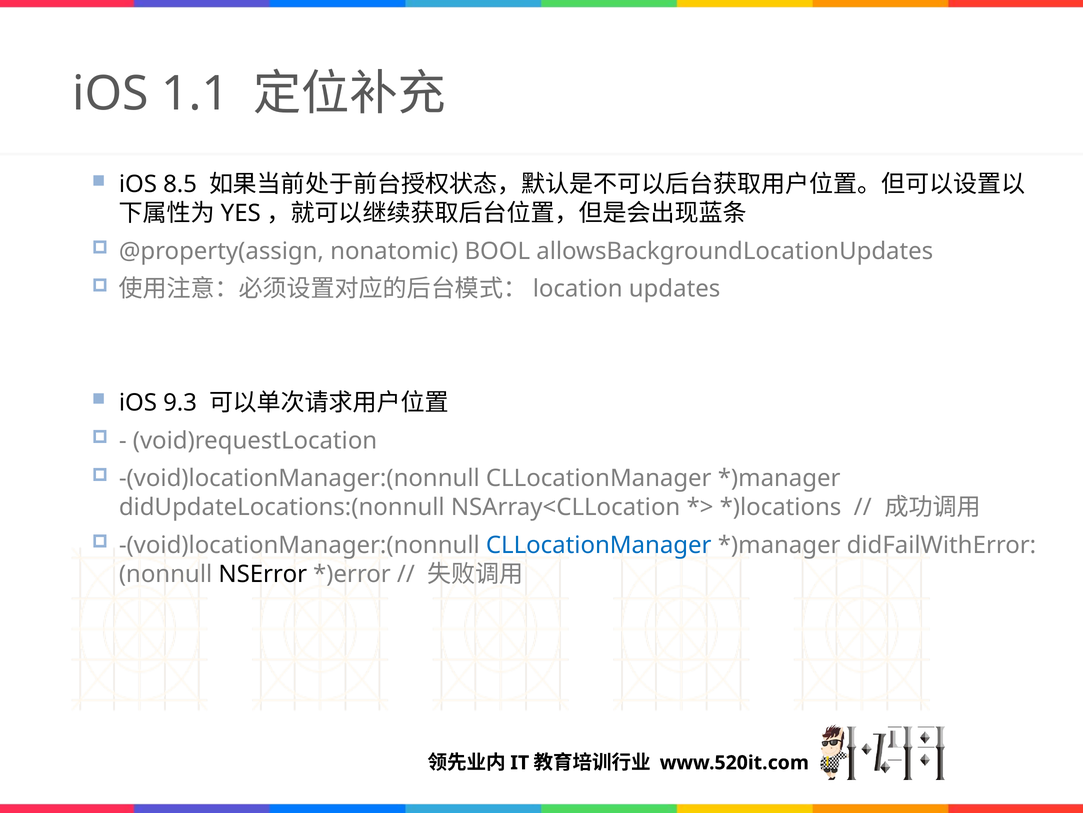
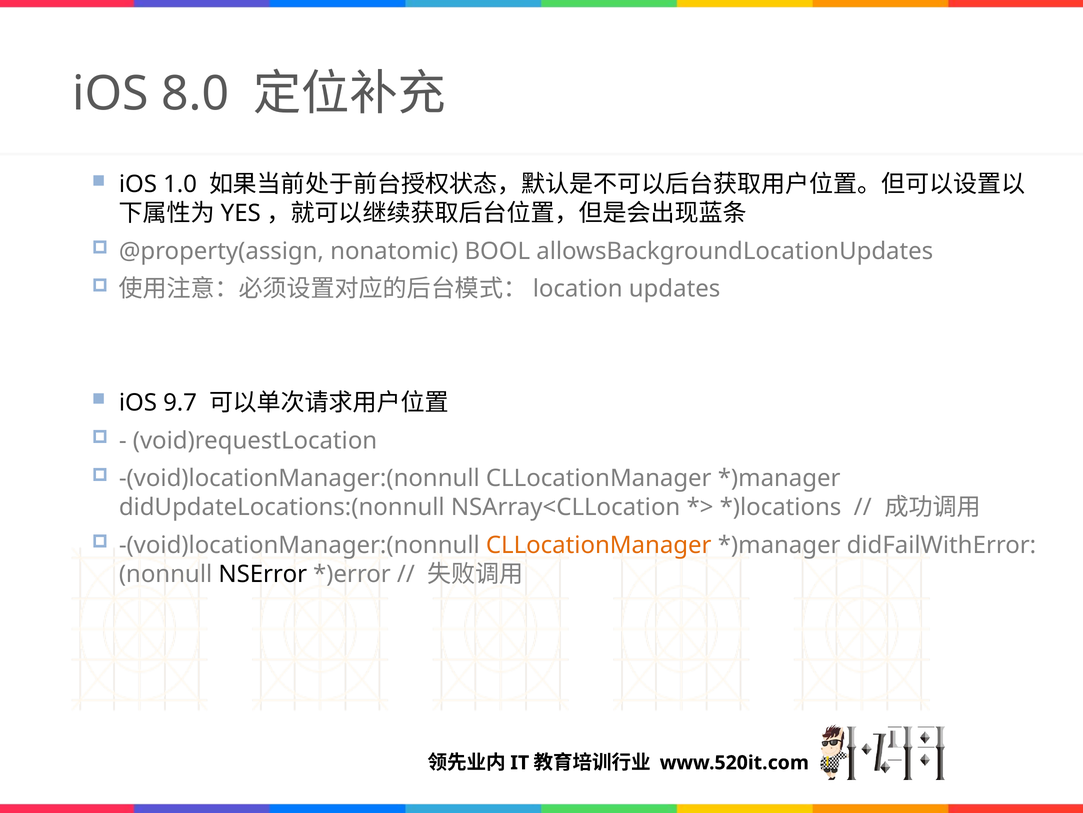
1.1: 1.1 -> 8.0
8.5: 8.5 -> 1.0
9.3: 9.3 -> 9.7
CLLocationManager at (599, 545) colour: blue -> orange
